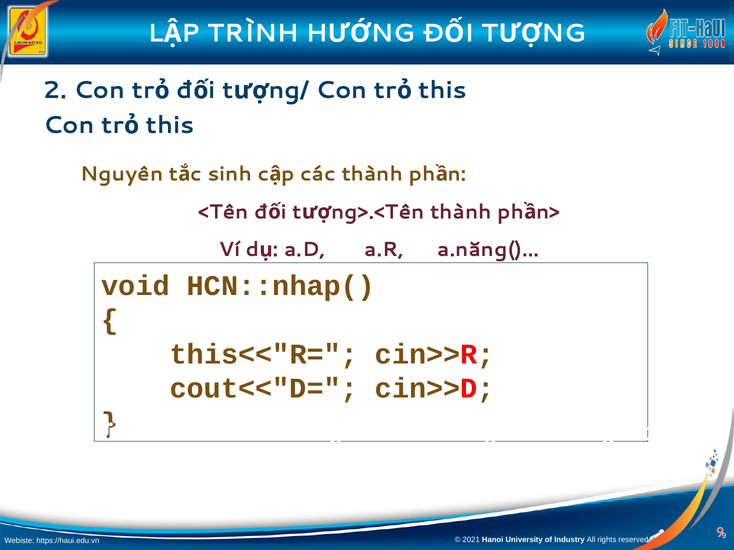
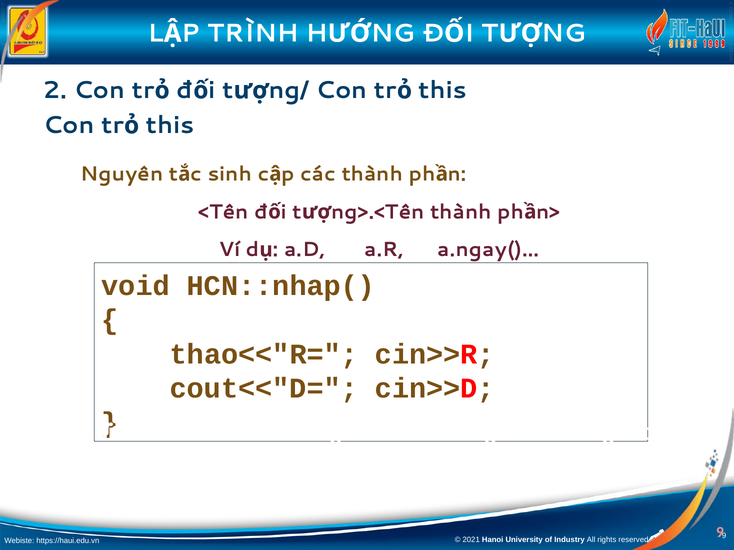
a.năng()…: a.năng()… -> a.ngay()…
this<<"R=: this<<"R= -> thao<<"R=
